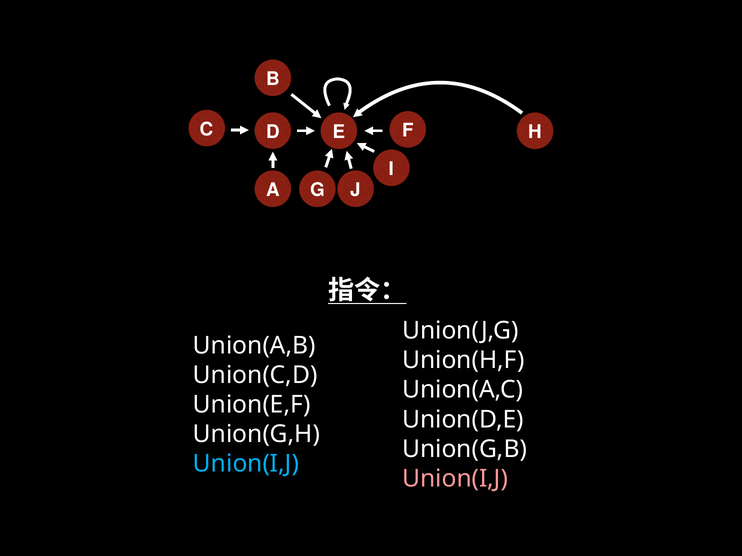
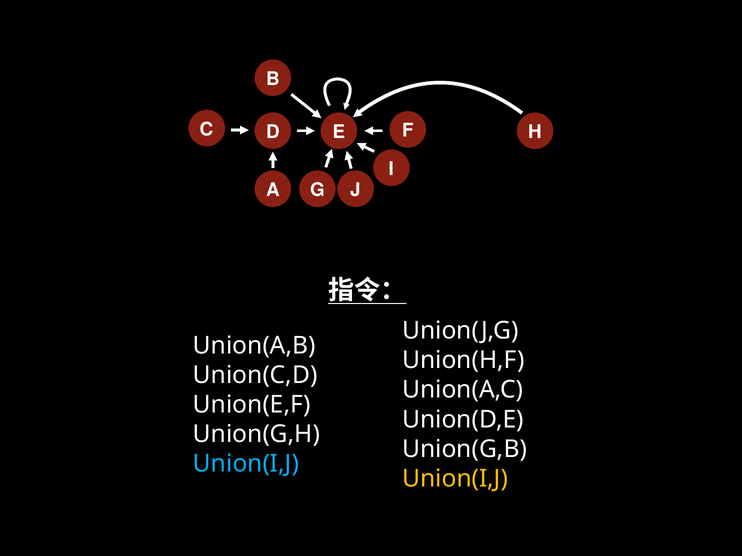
Union(I,J at (455, 479) colour: pink -> yellow
